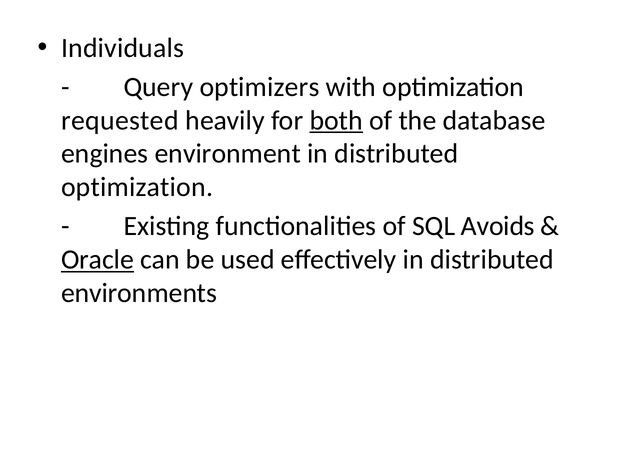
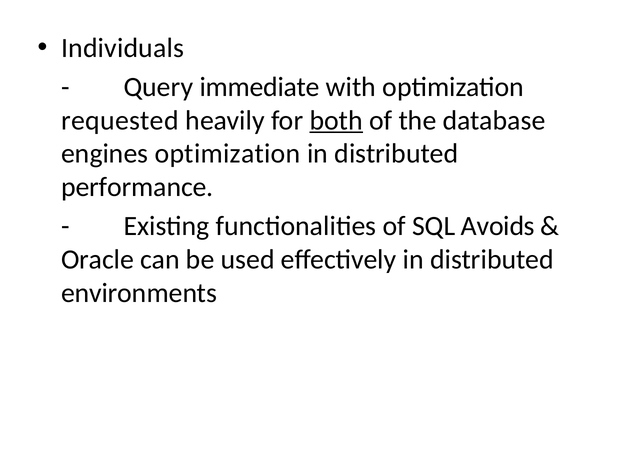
optimizers: optimizers -> immediate
engines environment: environment -> optimization
optimization at (137, 187): optimization -> performance
Oracle underline: present -> none
